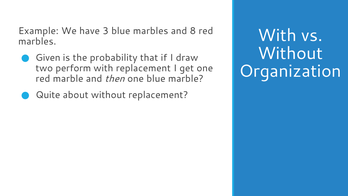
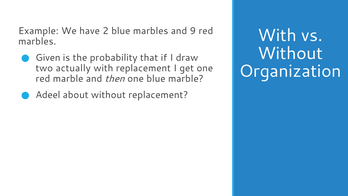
3: 3 -> 2
8: 8 -> 9
perform: perform -> actually
Quite: Quite -> Adeel
